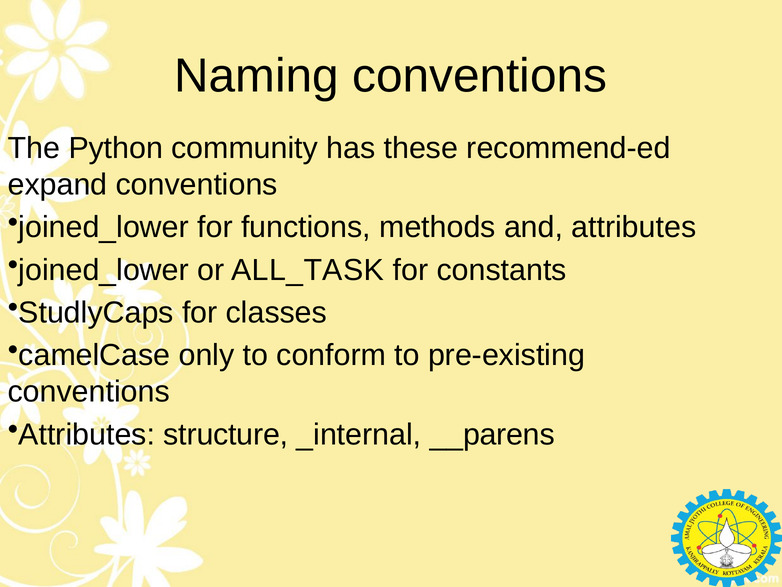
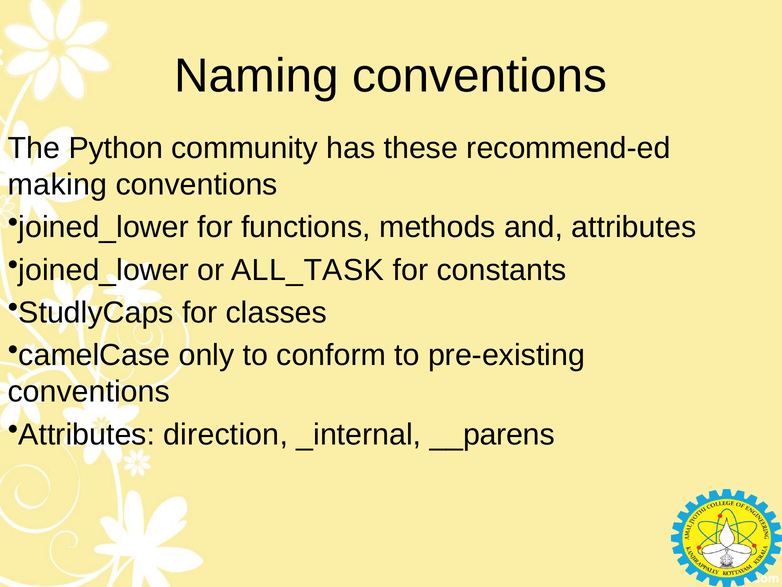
expand: expand -> making
structure: structure -> direction
